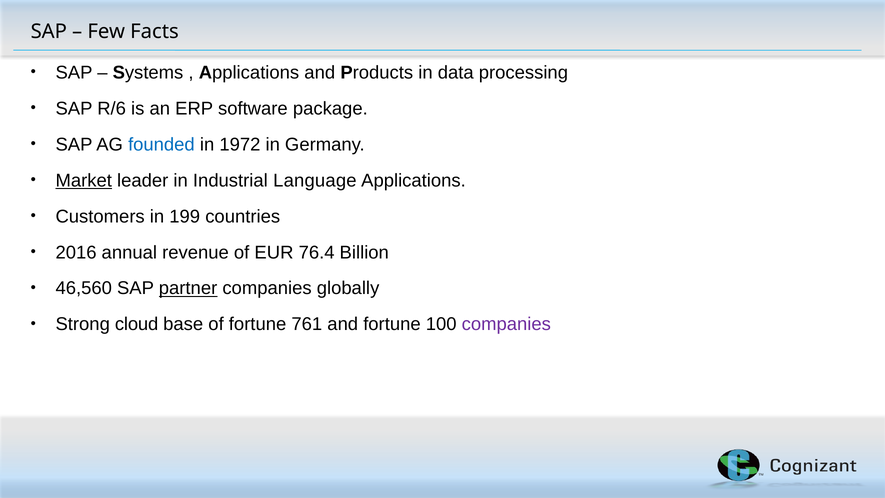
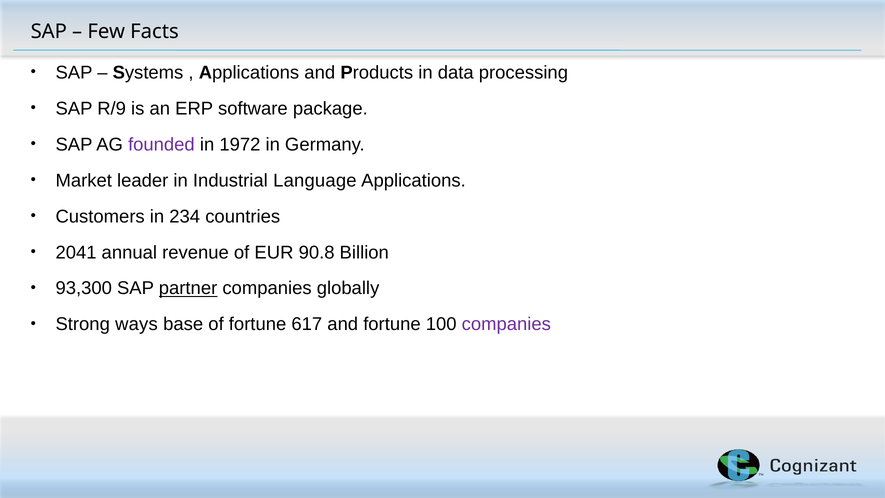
R/6: R/6 -> R/9
founded colour: blue -> purple
Market underline: present -> none
199: 199 -> 234
2016: 2016 -> 2041
76.4: 76.4 -> 90.8
46,560: 46,560 -> 93,300
cloud: cloud -> ways
761: 761 -> 617
